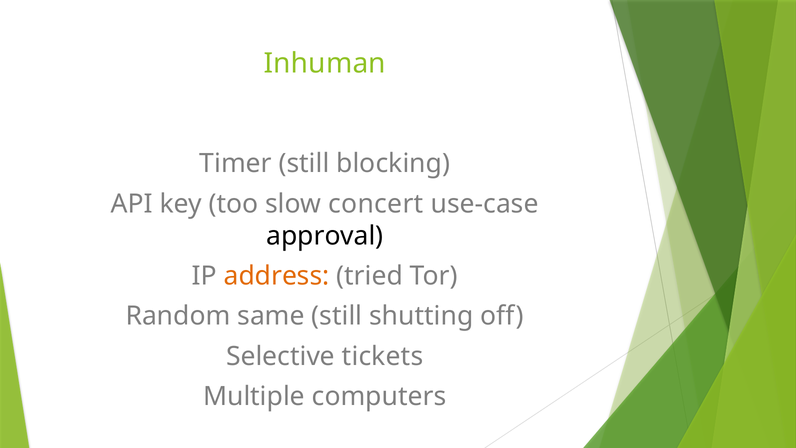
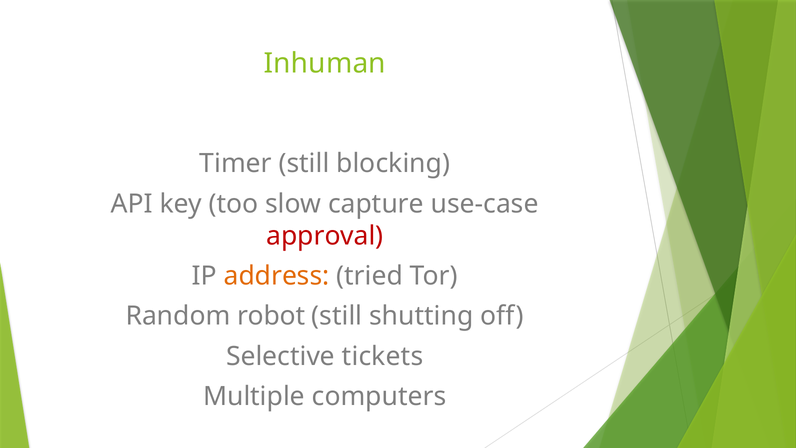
concert: concert -> capture
approval colour: black -> red
same: same -> robot
